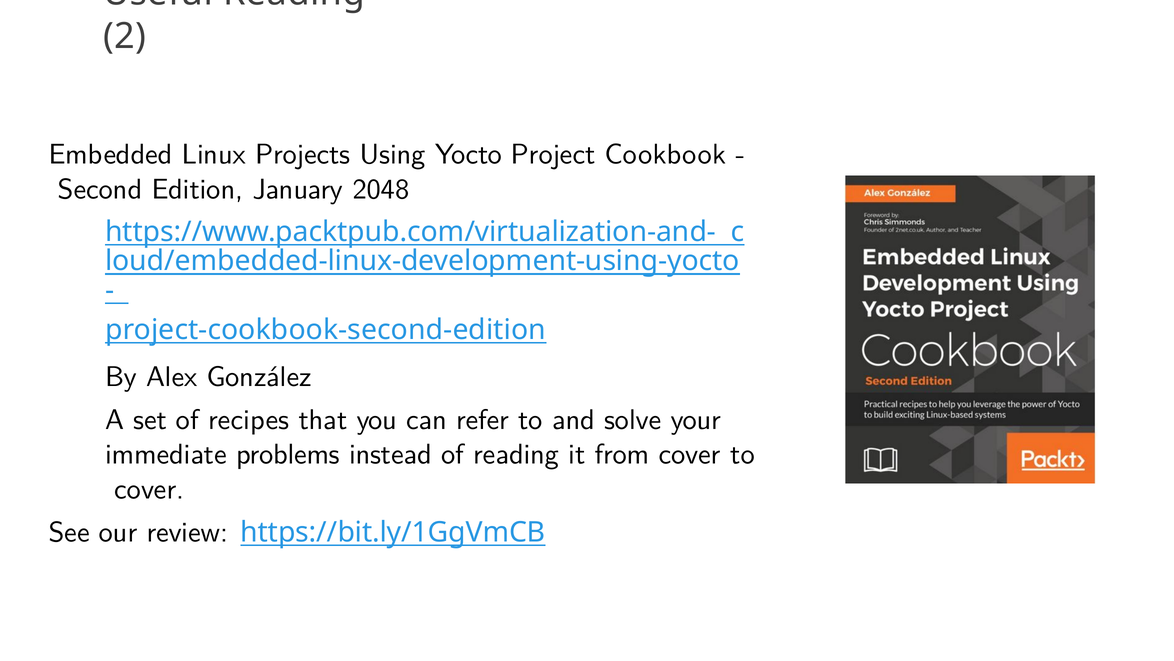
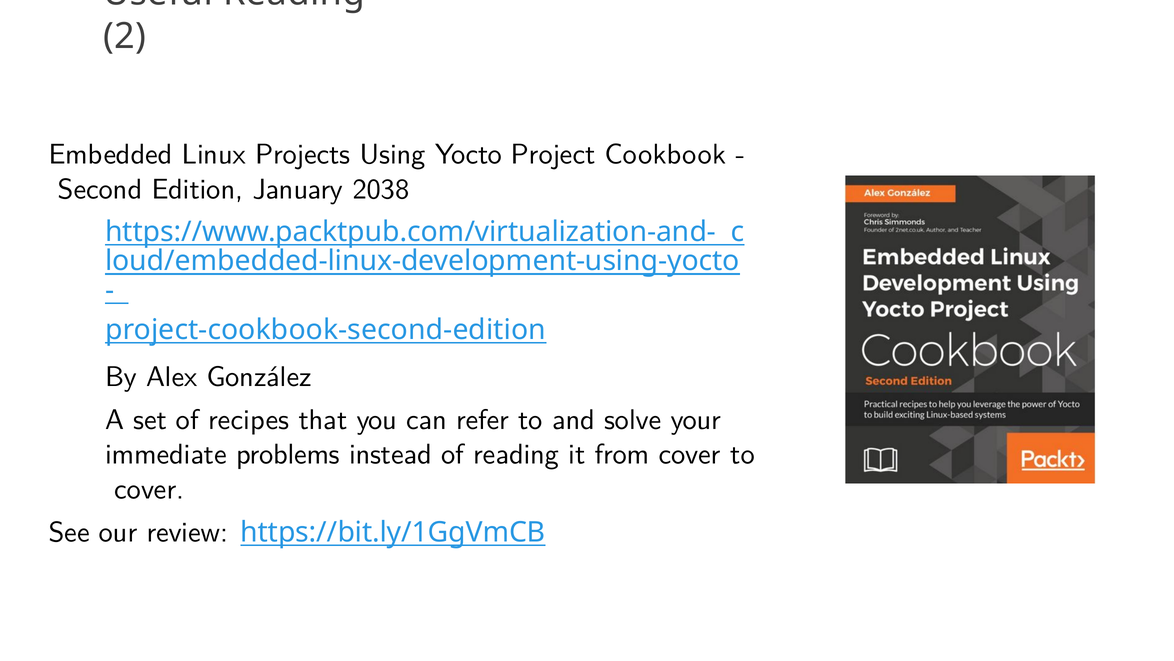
2048: 2048 -> 2038
